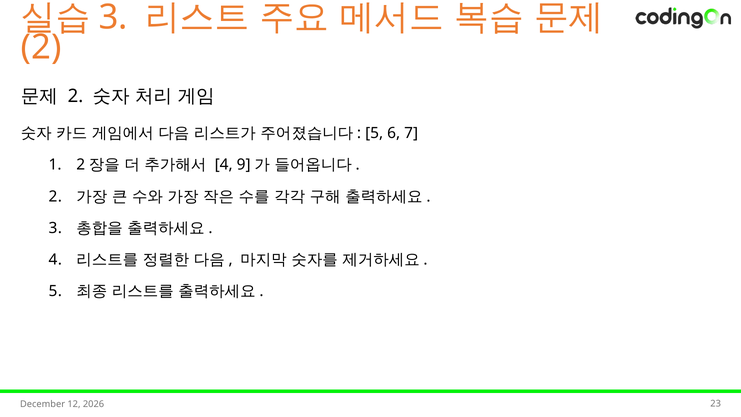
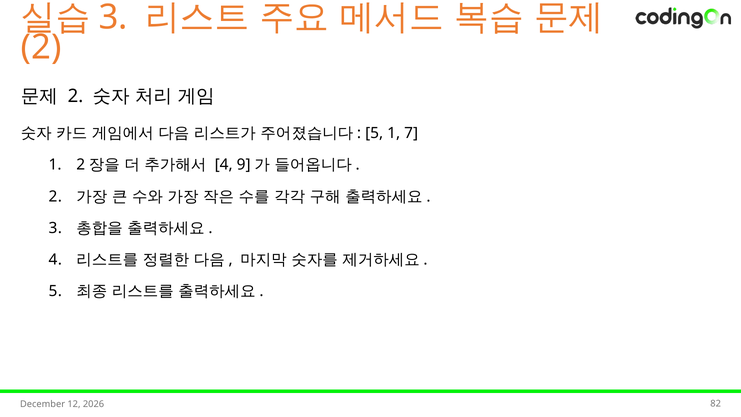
5 6: 6 -> 1
23: 23 -> 82
